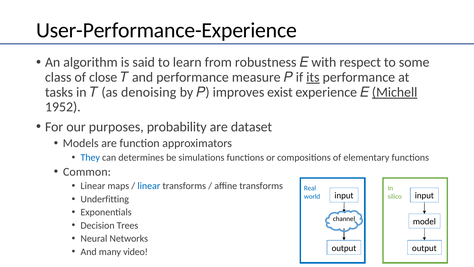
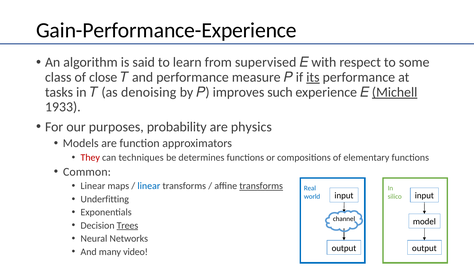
User-Performance-Experience: User-Performance-Experience -> Gain-Performance-Experience
robustness: robustness -> supervised
exist: exist -> such
1952: 1952 -> 1933
dataset: dataset -> physics
They colour: blue -> red
determines: determines -> techniques
simulations: simulations -> determines
transforms at (261, 186) underline: none -> present
Trees underline: none -> present
